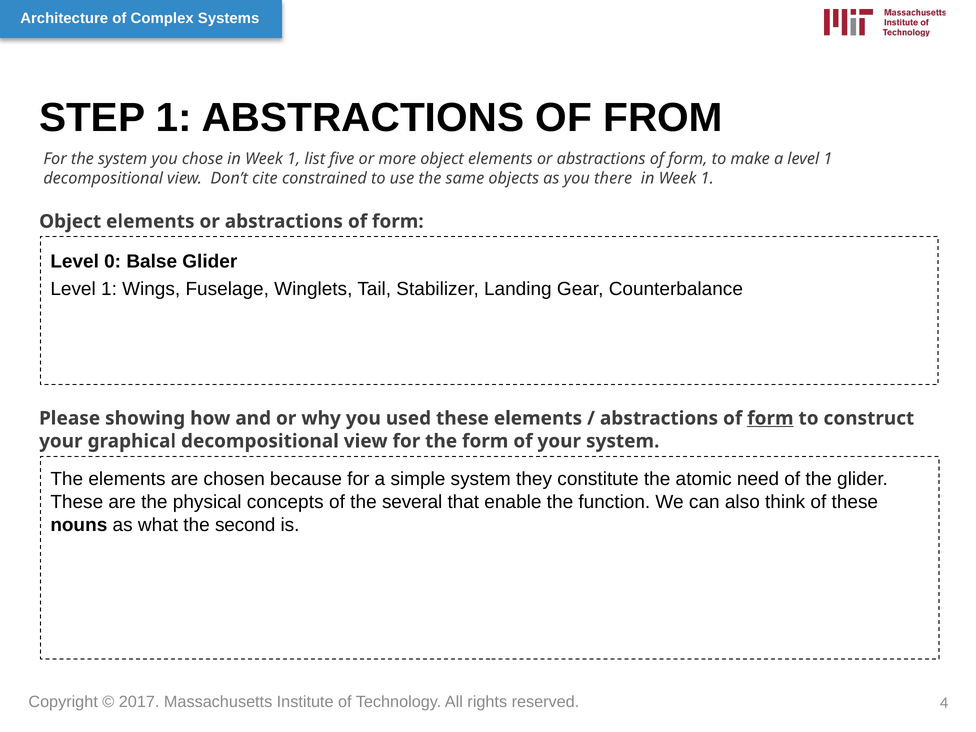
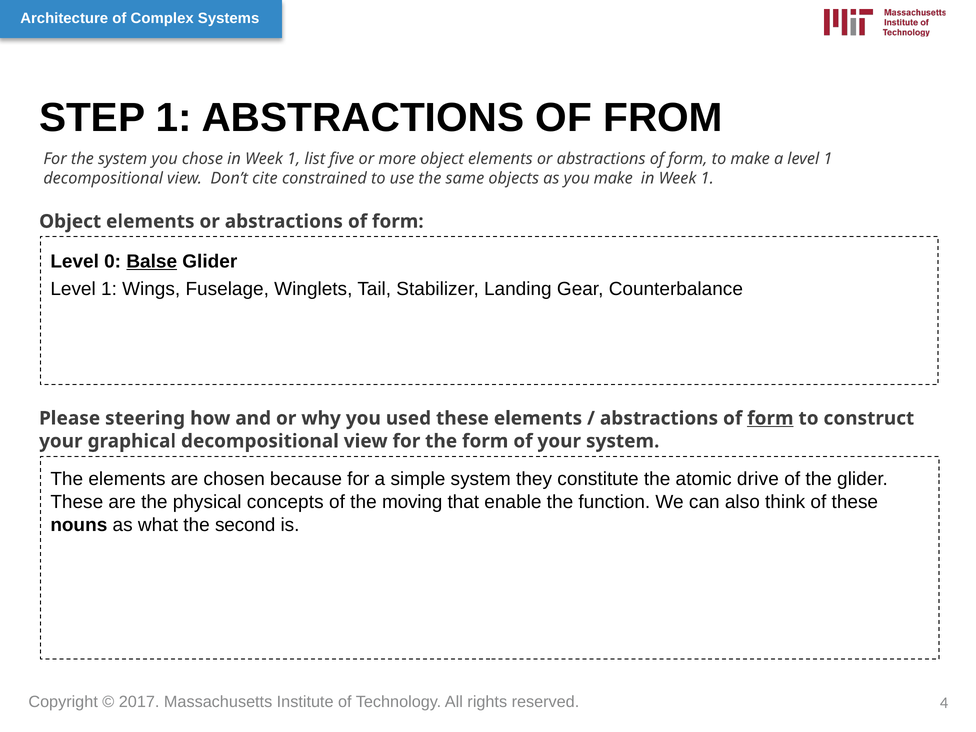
you there: there -> make
Balse underline: none -> present
showing: showing -> steering
need: need -> drive
several: several -> moving
